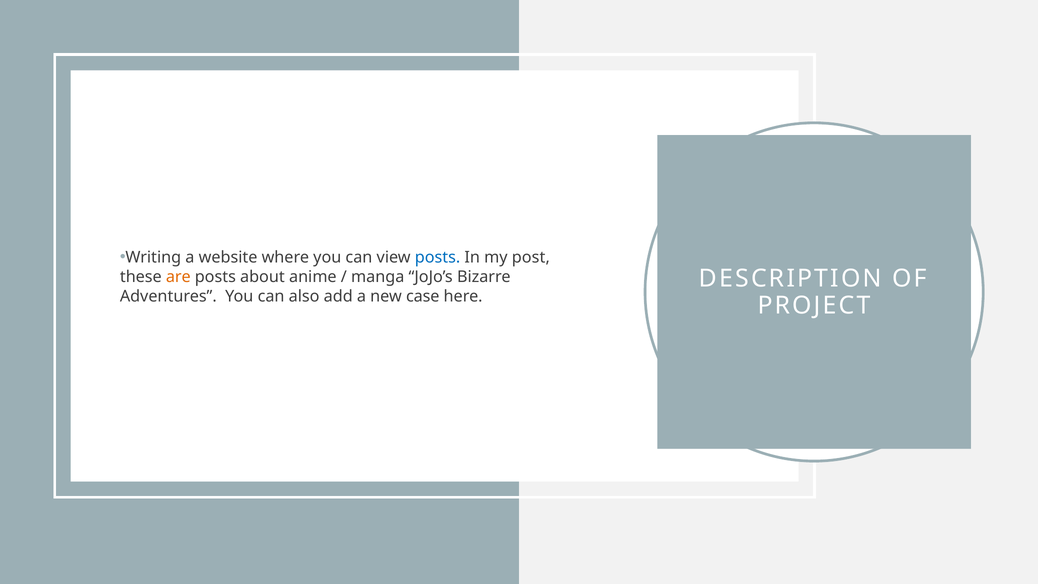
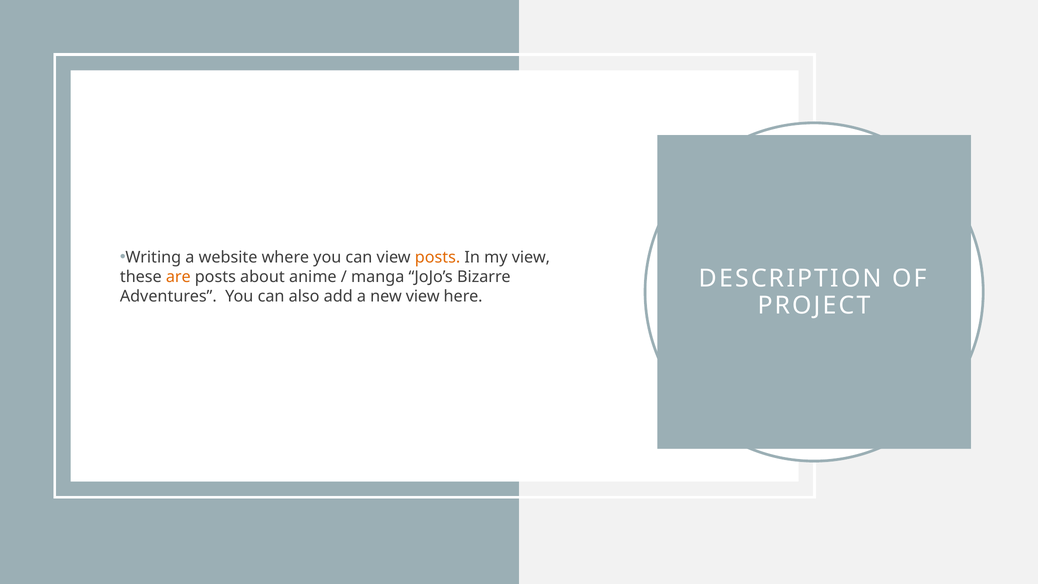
posts at (438, 258) colour: blue -> orange
my post: post -> view
new case: case -> view
